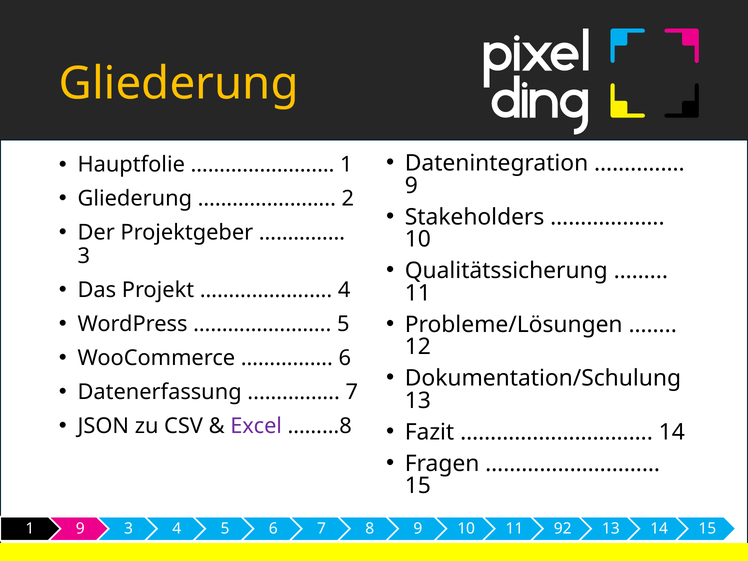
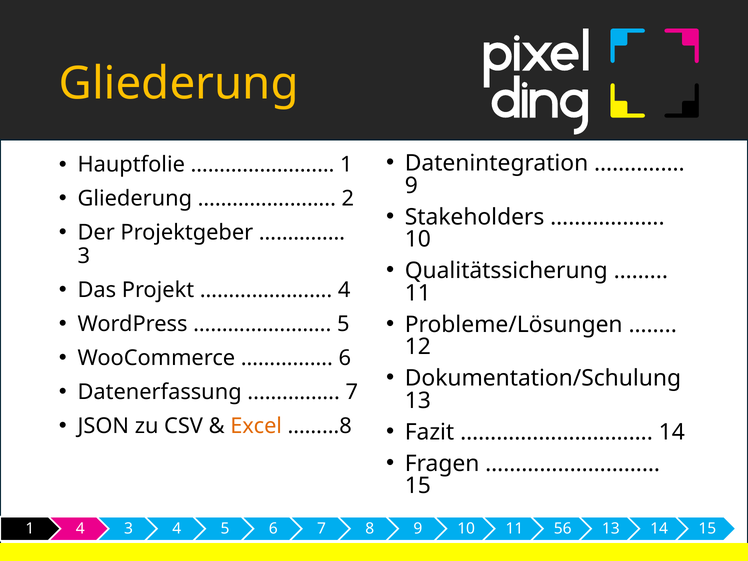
Excel colour: purple -> orange
1 9: 9 -> 4
92: 92 -> 56
